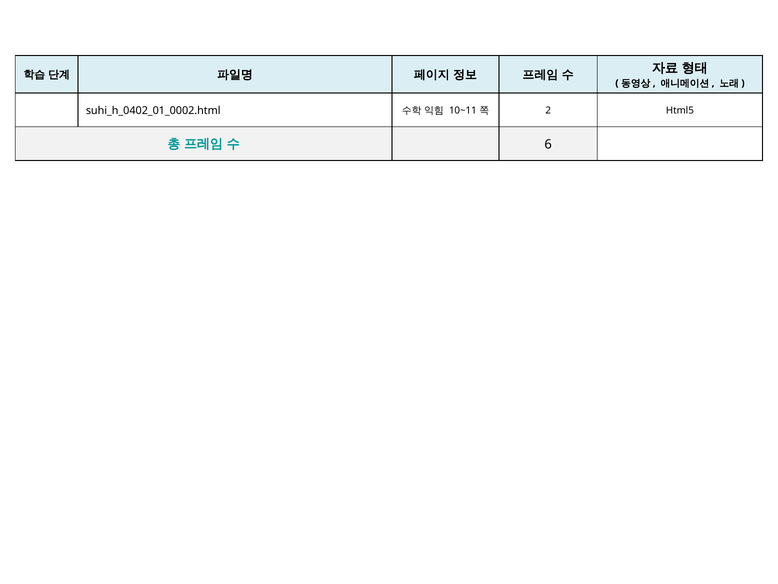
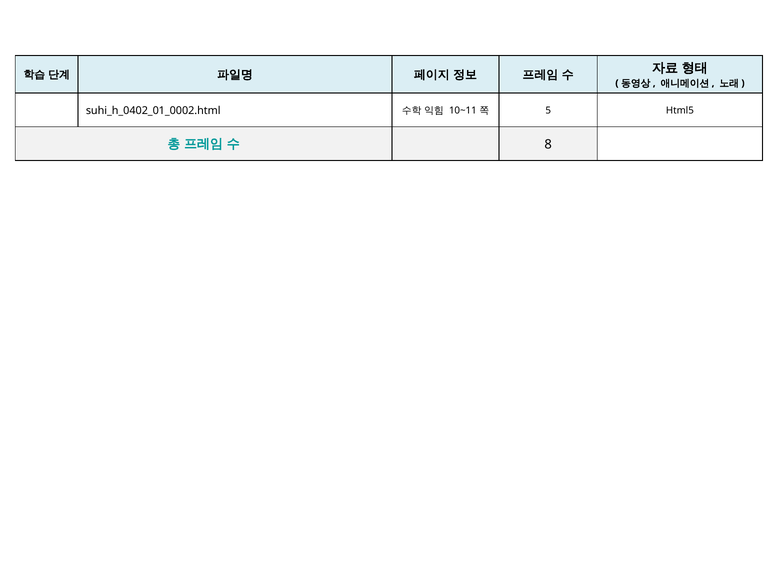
2: 2 -> 5
6: 6 -> 8
